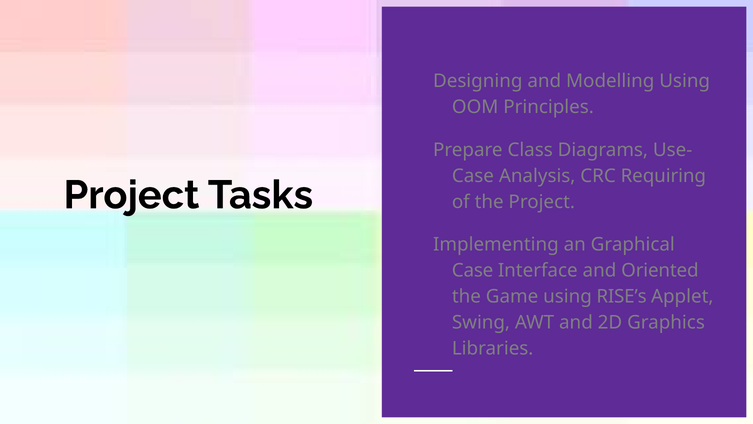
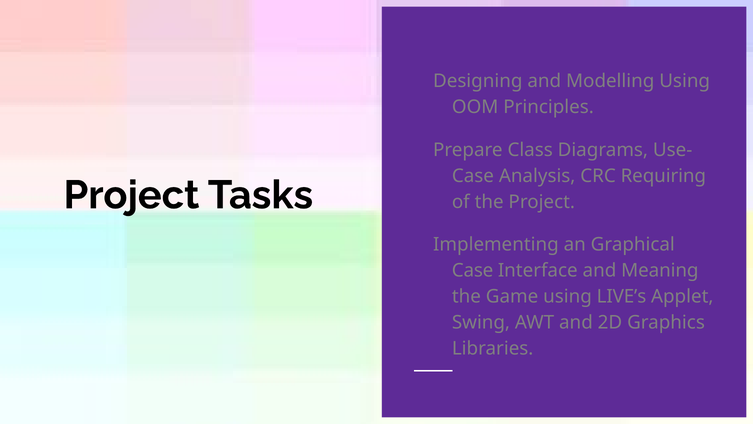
Oriented: Oriented -> Meaning
RISE’s: RISE’s -> LIVE’s
